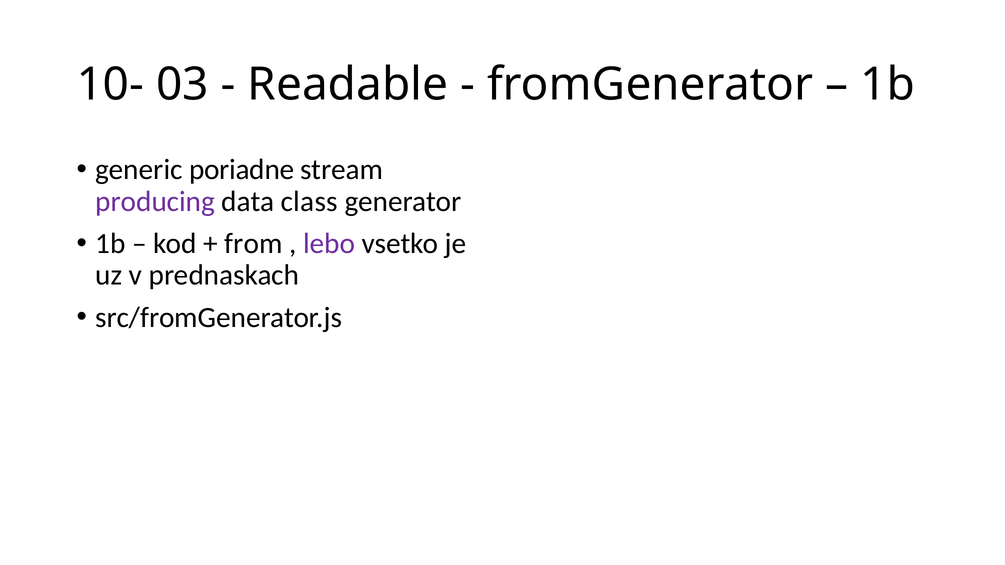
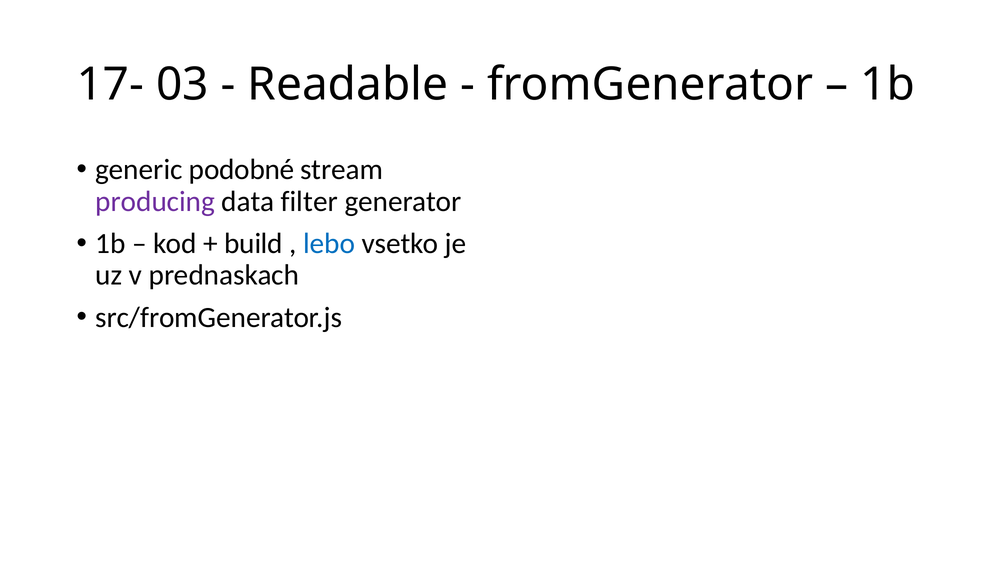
10-: 10- -> 17-
poriadne: poriadne -> podobné
class: class -> filter
from: from -> build
lebo colour: purple -> blue
